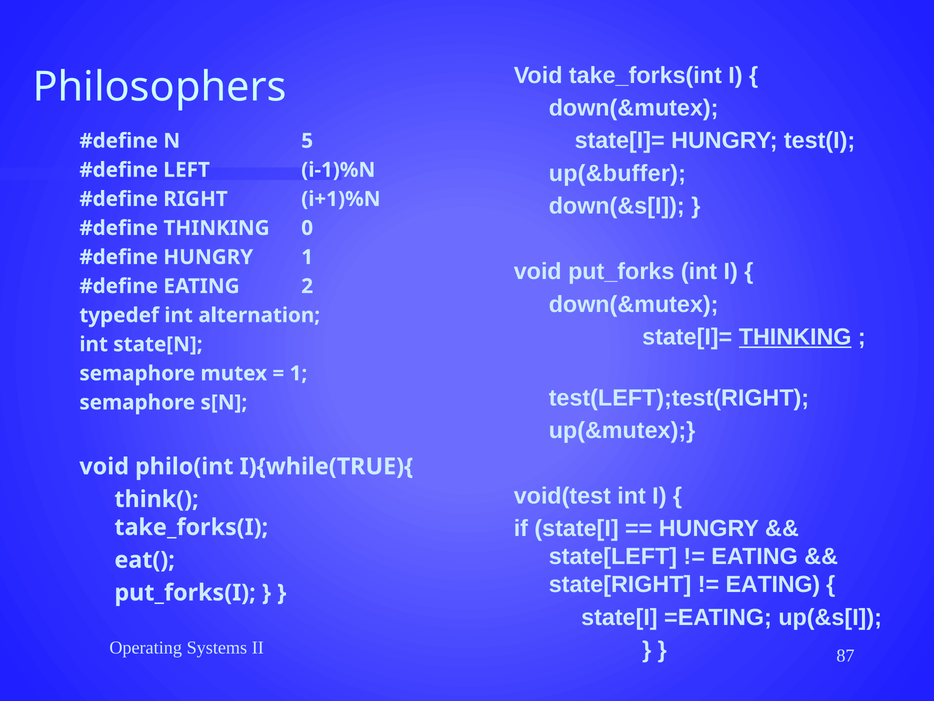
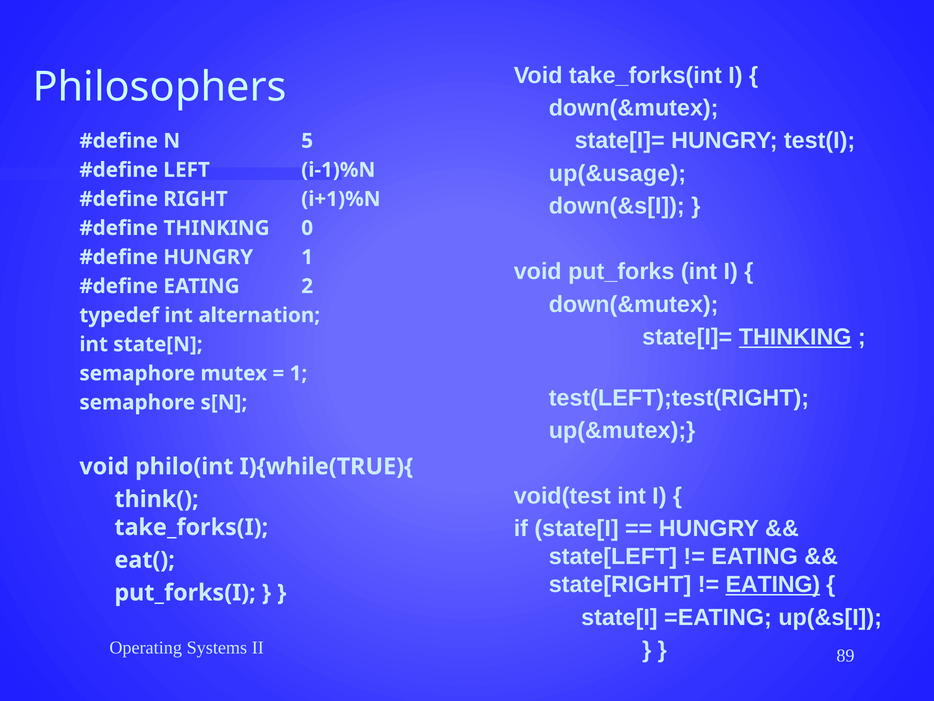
up(&buffer: up(&buffer -> up(&usage
EATING at (773, 584) underline: none -> present
87: 87 -> 89
